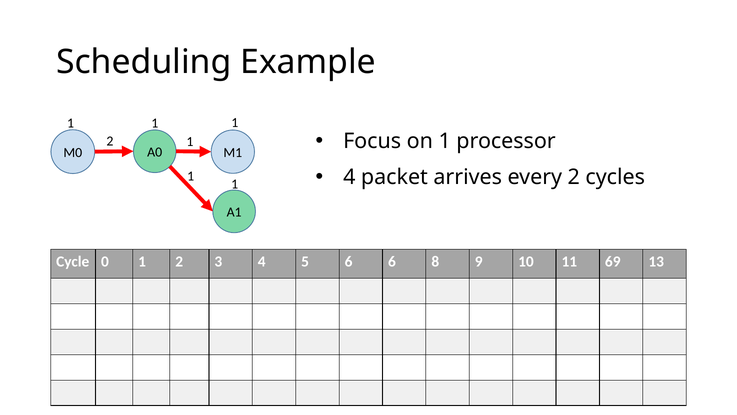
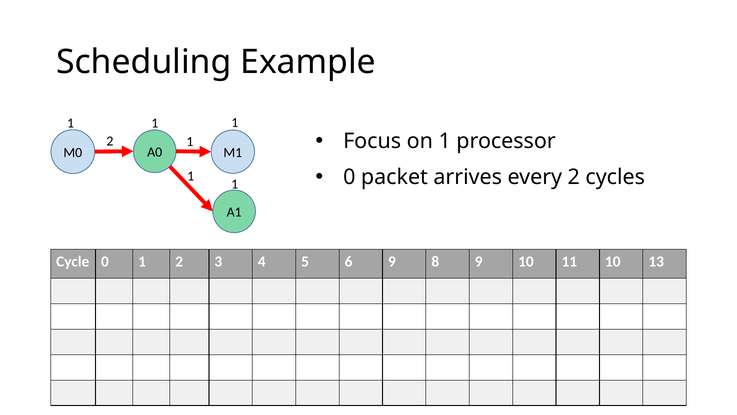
4 at (349, 177): 4 -> 0
6 6: 6 -> 9
11 69: 69 -> 10
